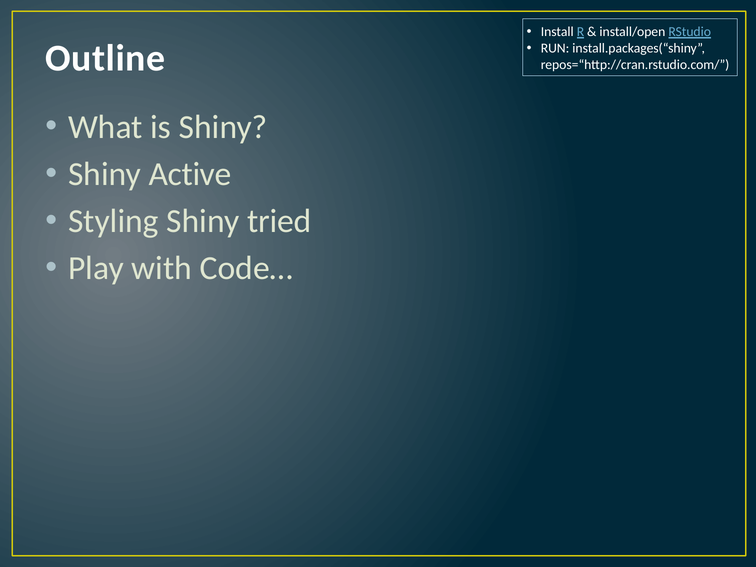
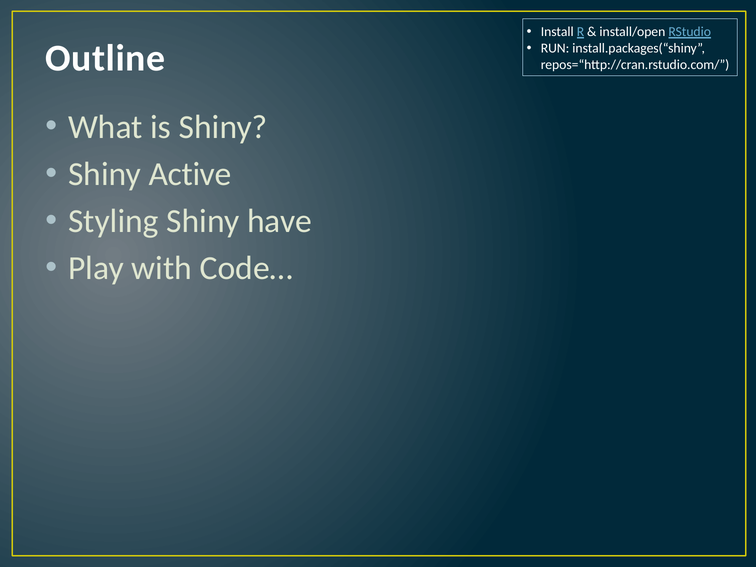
tried: tried -> have
